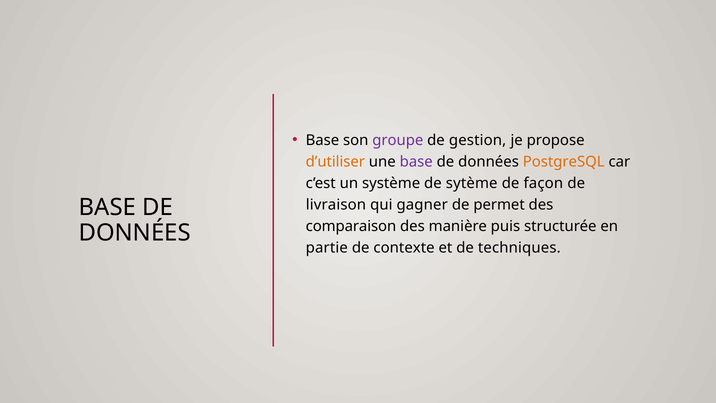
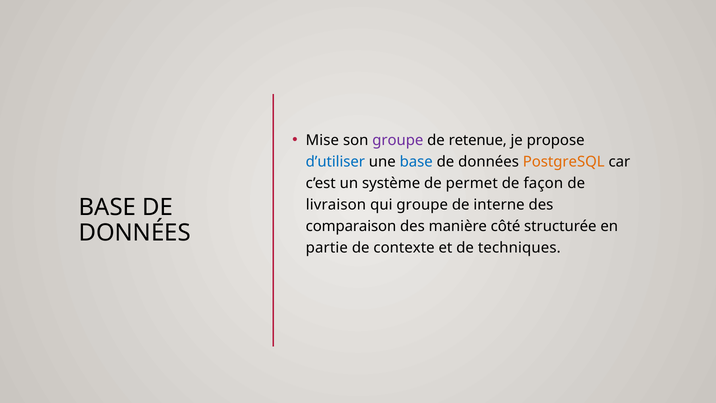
Base at (322, 140): Base -> Mise
gestion: gestion -> retenue
d’utiliser colour: orange -> blue
base at (416, 162) colour: purple -> blue
sytème: sytème -> permet
qui gagner: gagner -> groupe
permet: permet -> interne
puis: puis -> côté
